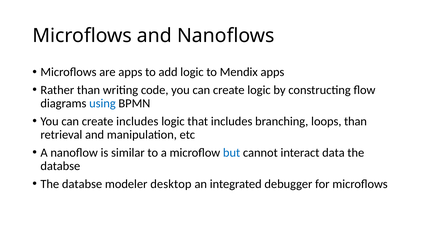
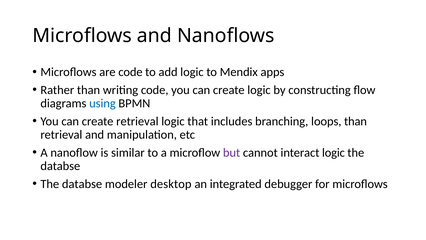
are apps: apps -> code
create includes: includes -> retrieval
but colour: blue -> purple
interact data: data -> logic
